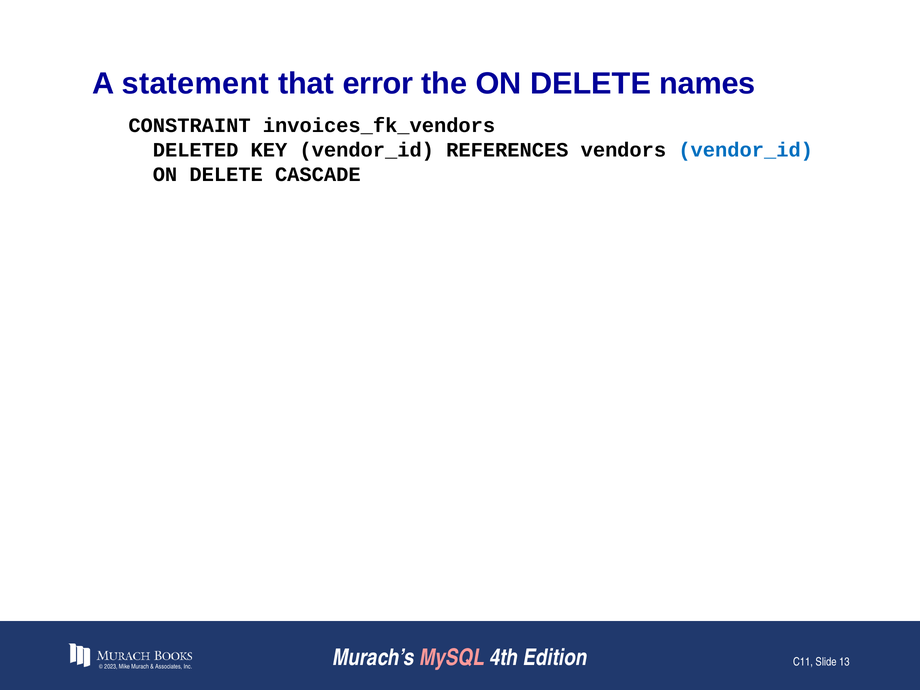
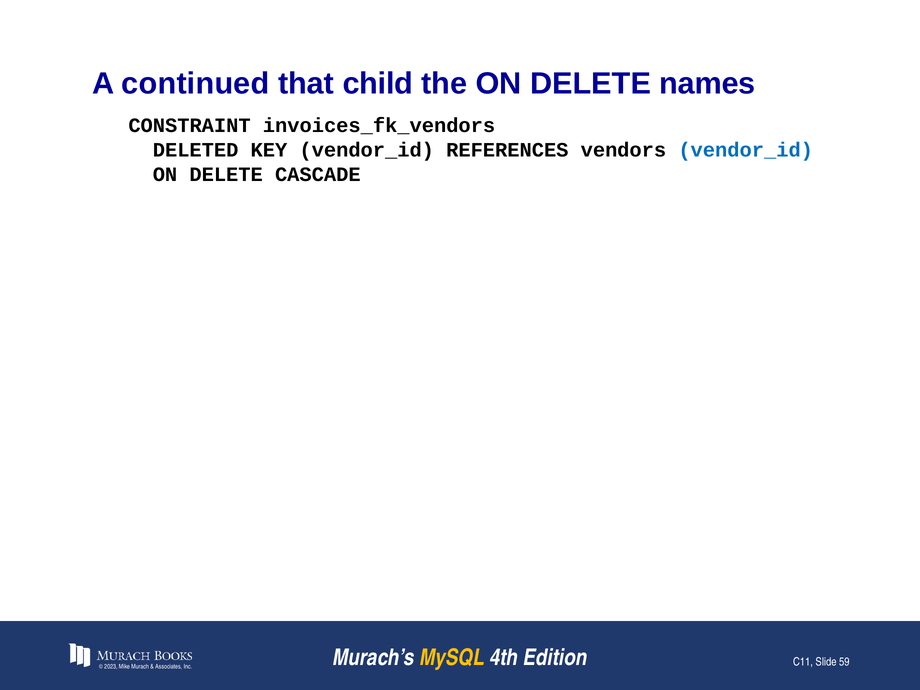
statement: statement -> continued
error: error -> child
MySQL colour: pink -> yellow
13: 13 -> 59
